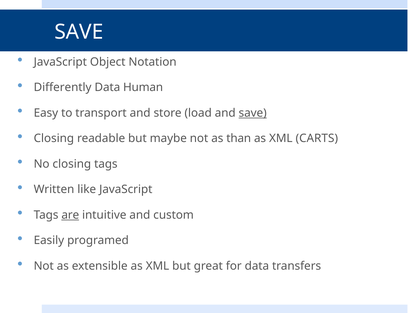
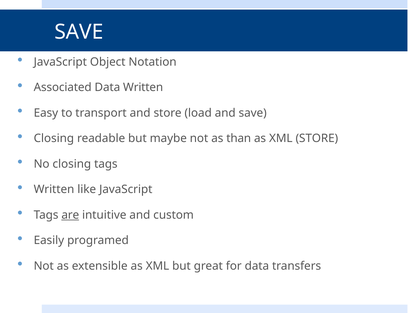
Differently: Differently -> Associated
Data Human: Human -> Written
save at (253, 113) underline: present -> none
XML CARTS: CARTS -> STORE
